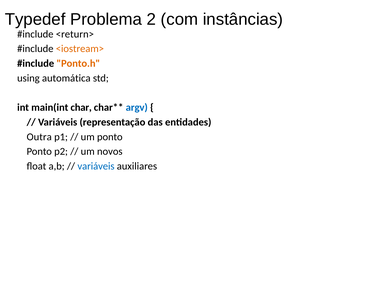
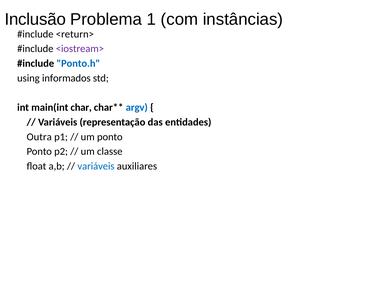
Typedef: Typedef -> Inclusão
2: 2 -> 1
<iostream> colour: orange -> purple
Ponto.h colour: orange -> blue
automática: automática -> informados
novos: novos -> classe
